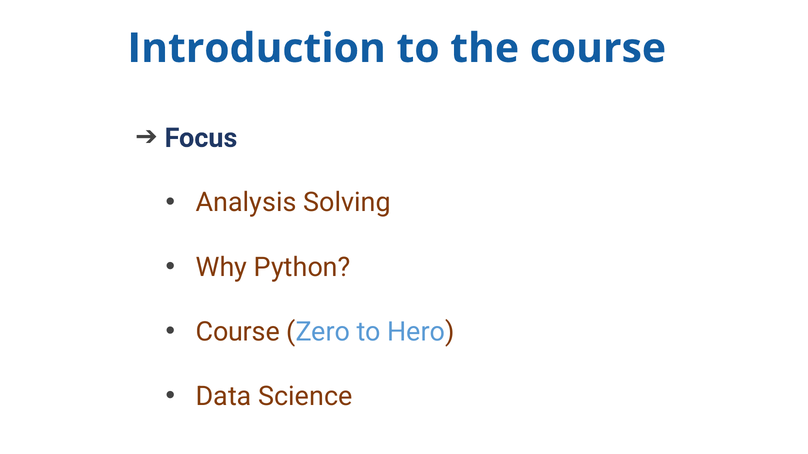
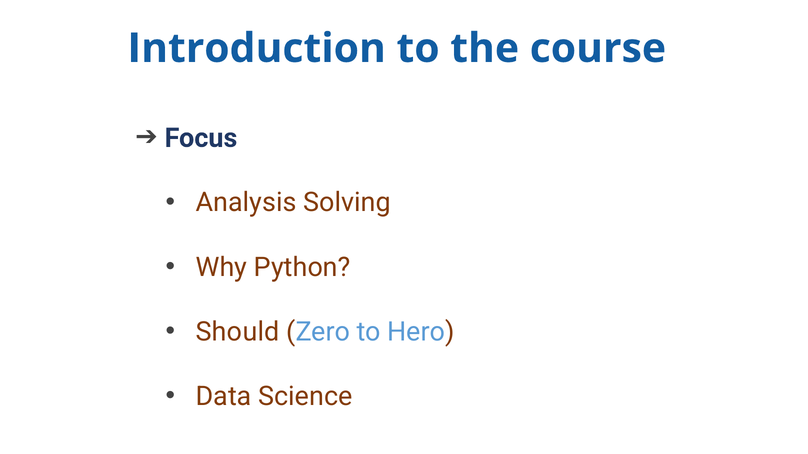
Course at (238, 332): Course -> Should
